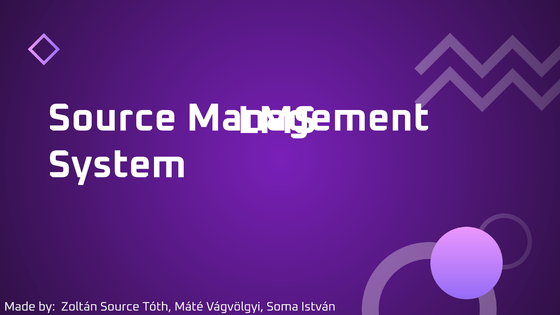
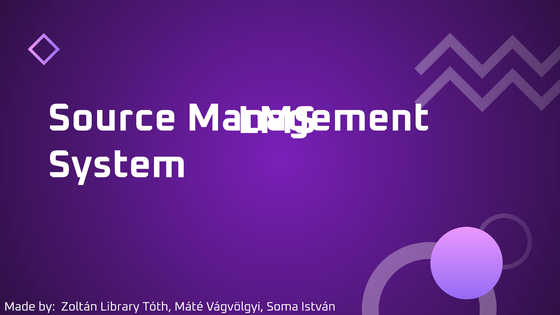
Zoltán Source: Source -> Library
